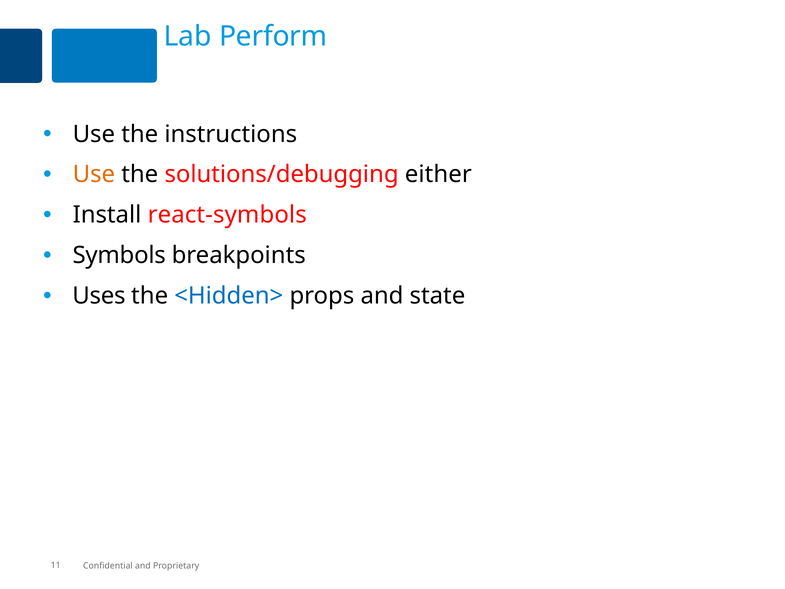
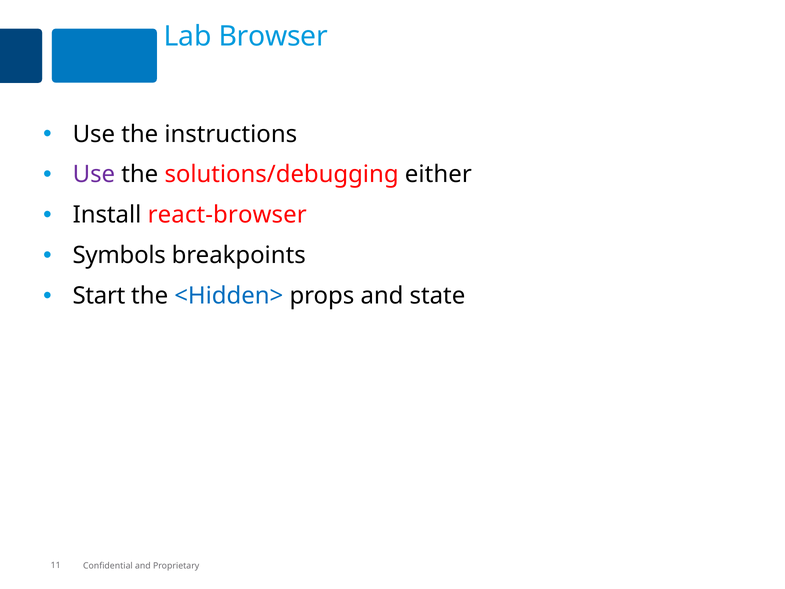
Perform: Perform -> Browser
Use at (94, 174) colour: orange -> purple
react-symbols: react-symbols -> react-browser
Uses: Uses -> Start
